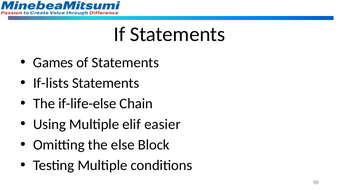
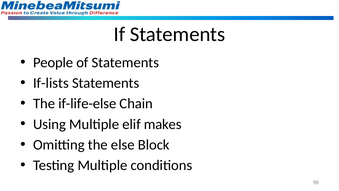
Games: Games -> People
easier: easier -> makes
